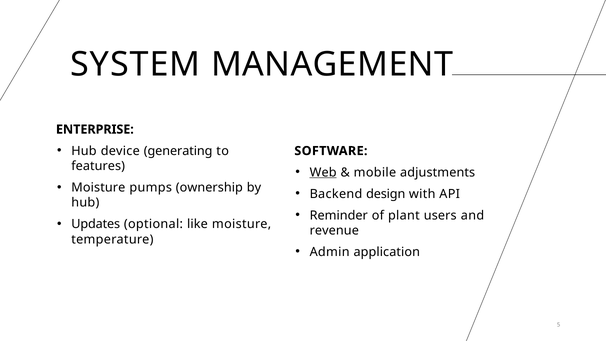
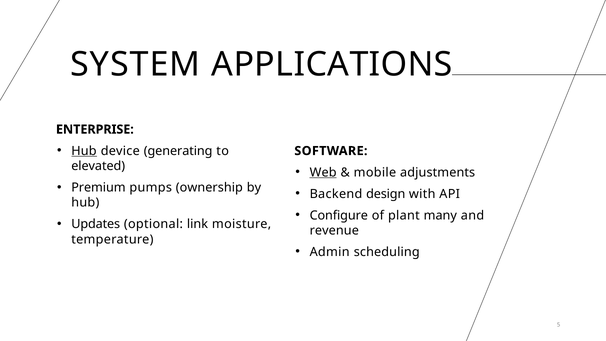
MANAGEMENT: MANAGEMENT -> APPLICATIONS
Hub at (84, 151) underline: none -> present
features: features -> elevated
Moisture at (98, 188): Moisture -> Premium
Reminder: Reminder -> Configure
users: users -> many
like: like -> link
application: application -> scheduling
